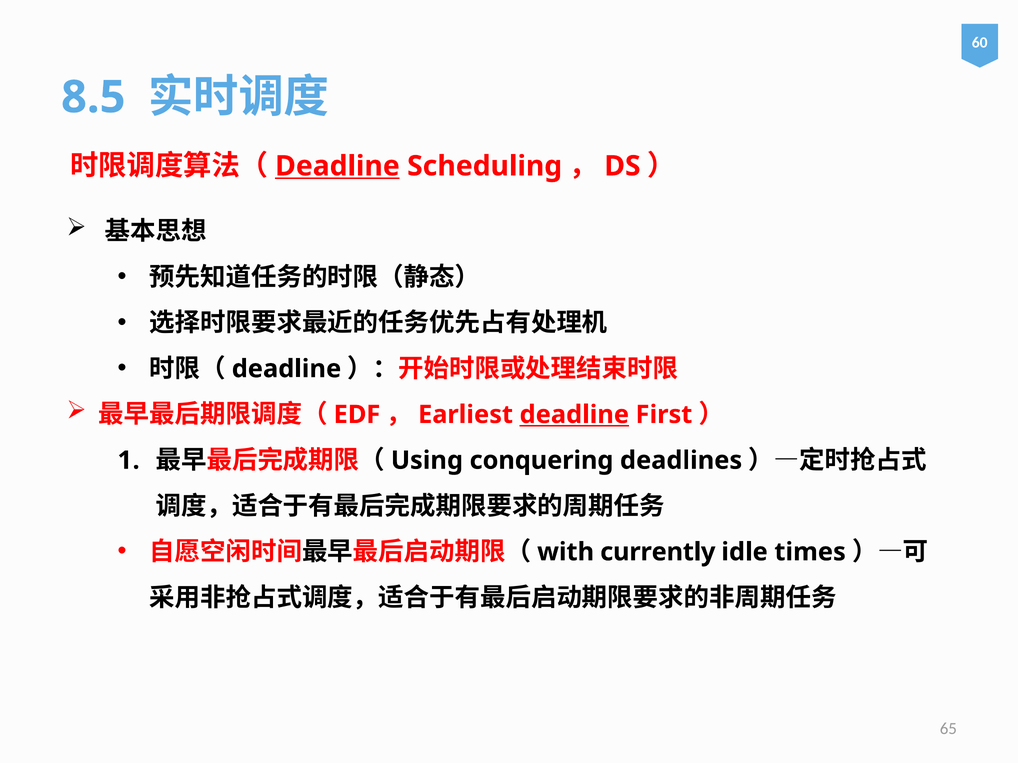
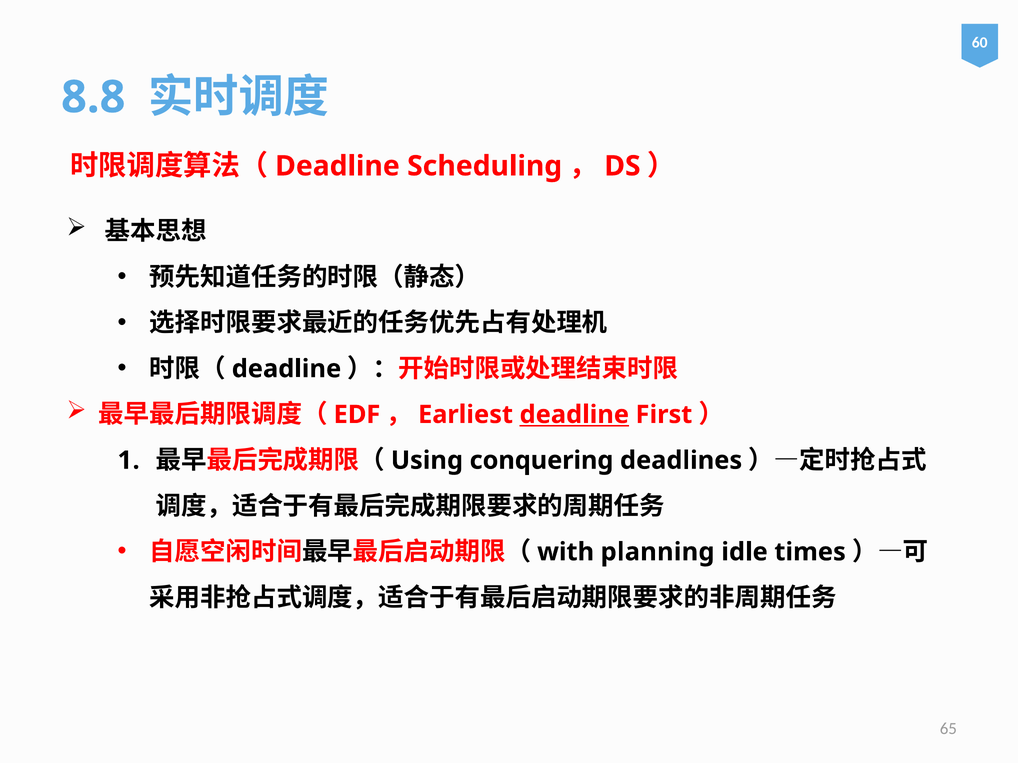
8.5: 8.5 -> 8.8
Deadline at (337, 166) underline: present -> none
currently: currently -> planning
